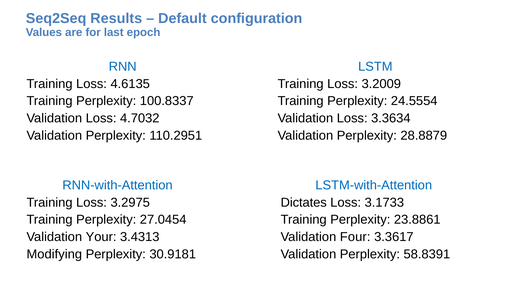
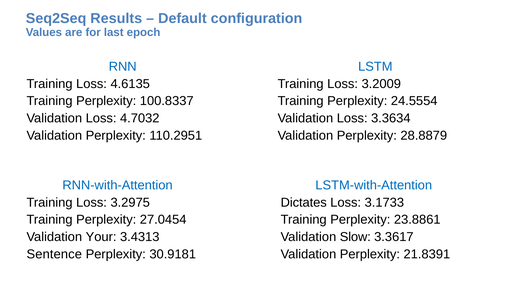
Four: Four -> Slow
Modifying: Modifying -> Sentence
58.8391: 58.8391 -> 21.8391
